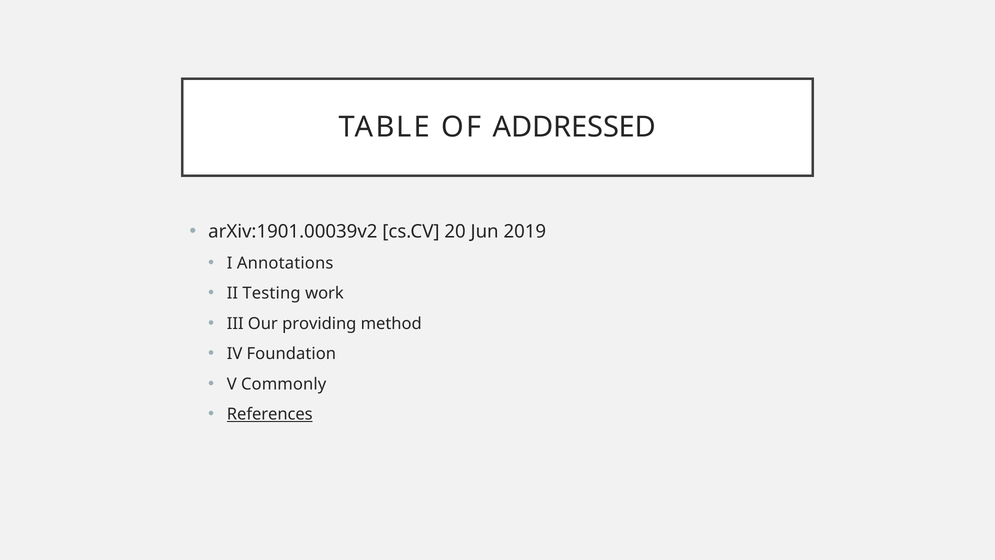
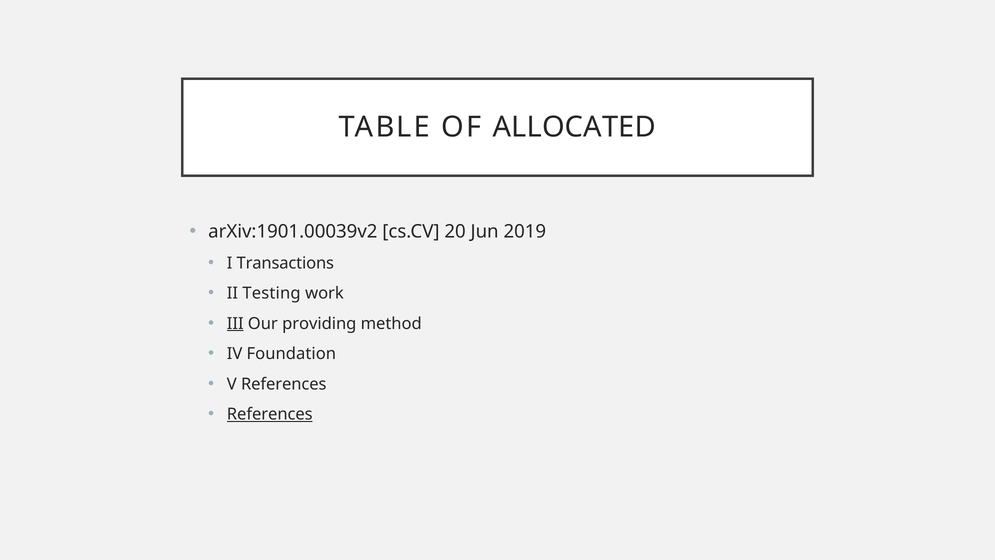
ADDRESSED: ADDRESSED -> ALLOCATED
Annotations: Annotations -> Transactions
III underline: none -> present
V Commonly: Commonly -> References
